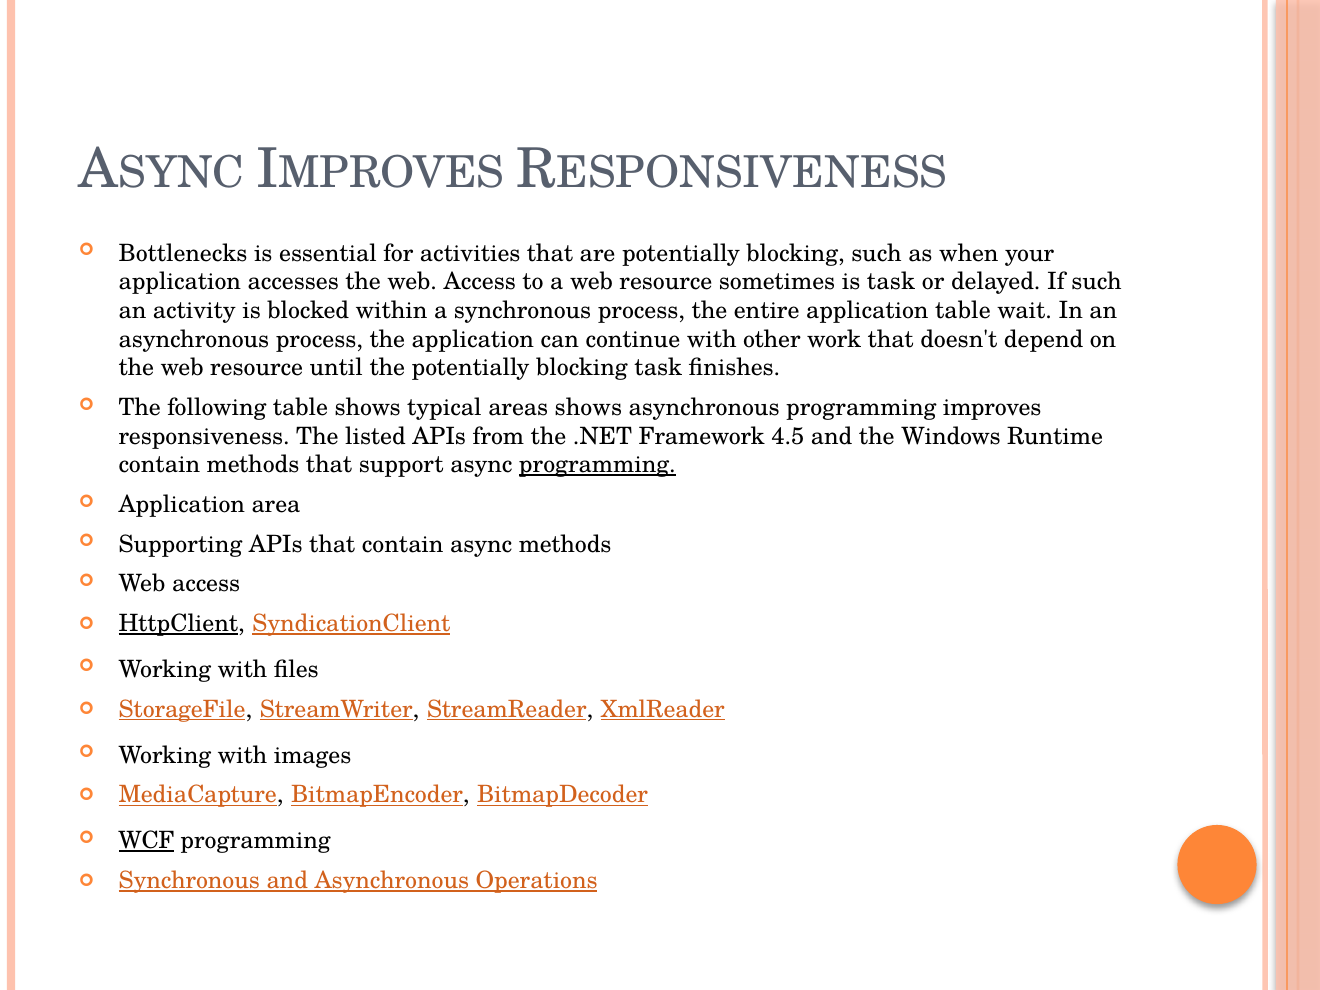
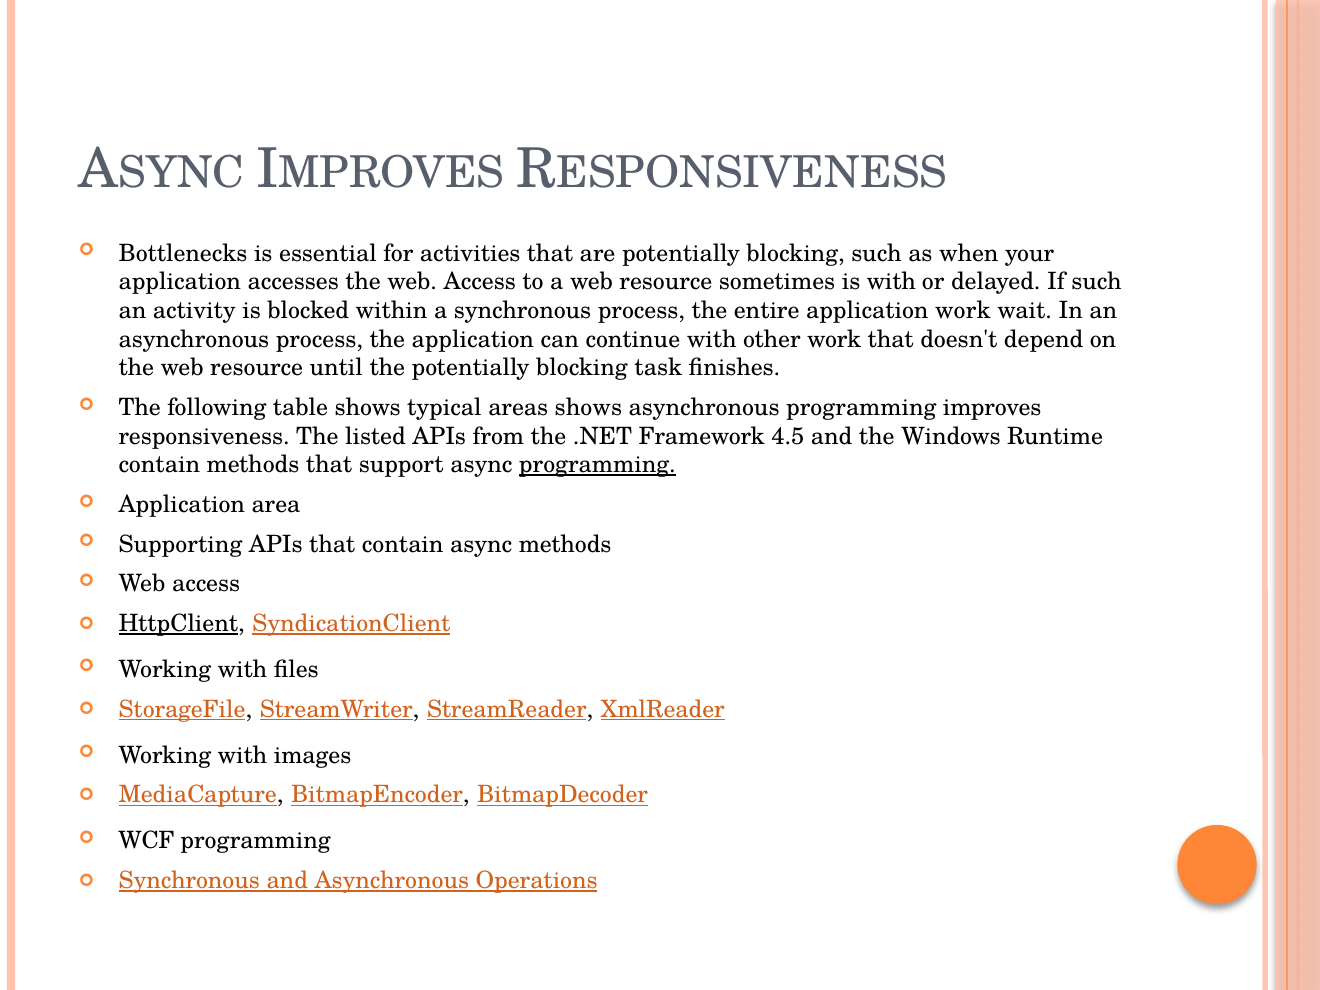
is task: task -> with
application table: table -> work
WCF underline: present -> none
